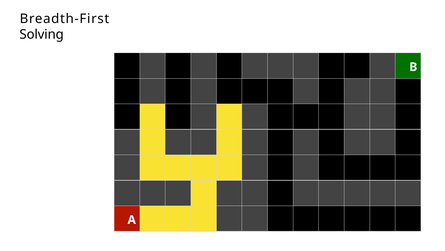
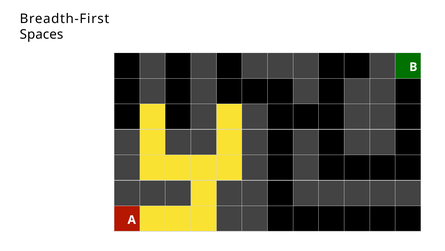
Solving: Solving -> Spaces
